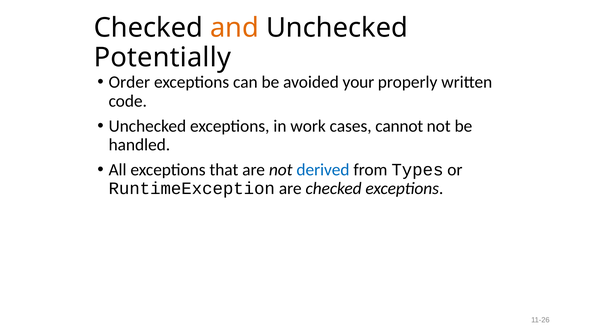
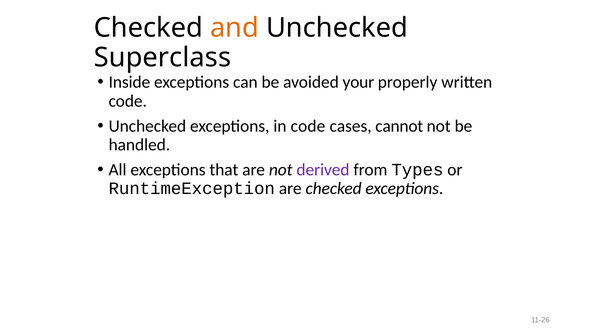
Potentially: Potentially -> Superclass
Order: Order -> Inside
in work: work -> code
derived colour: blue -> purple
